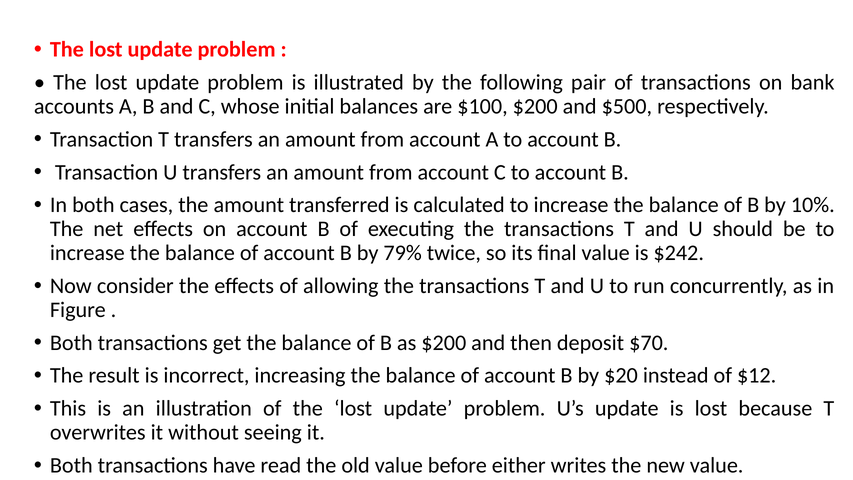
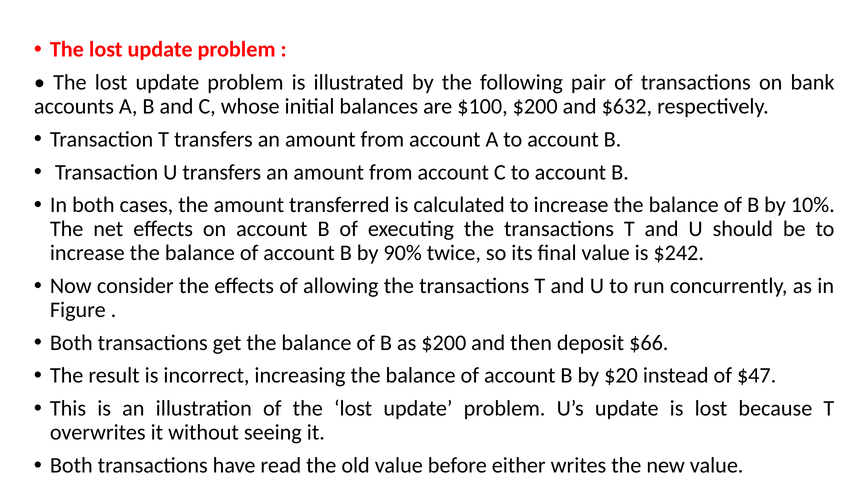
$500: $500 -> $632
79%: 79% -> 90%
$70: $70 -> $66
$12: $12 -> $47
